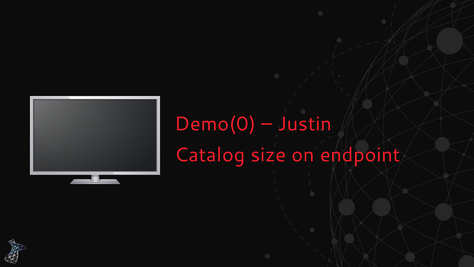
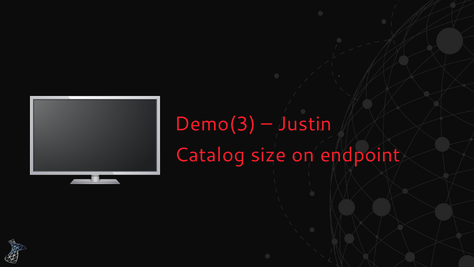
Demo(0: Demo(0 -> Demo(3
